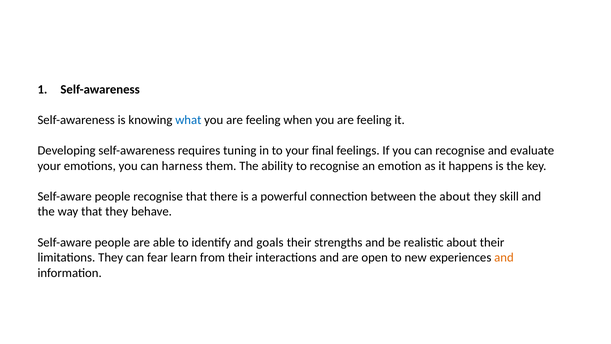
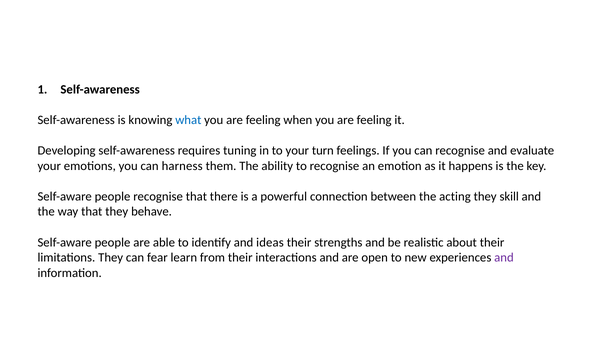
final: final -> turn
the about: about -> acting
goals: goals -> ideas
and at (504, 257) colour: orange -> purple
